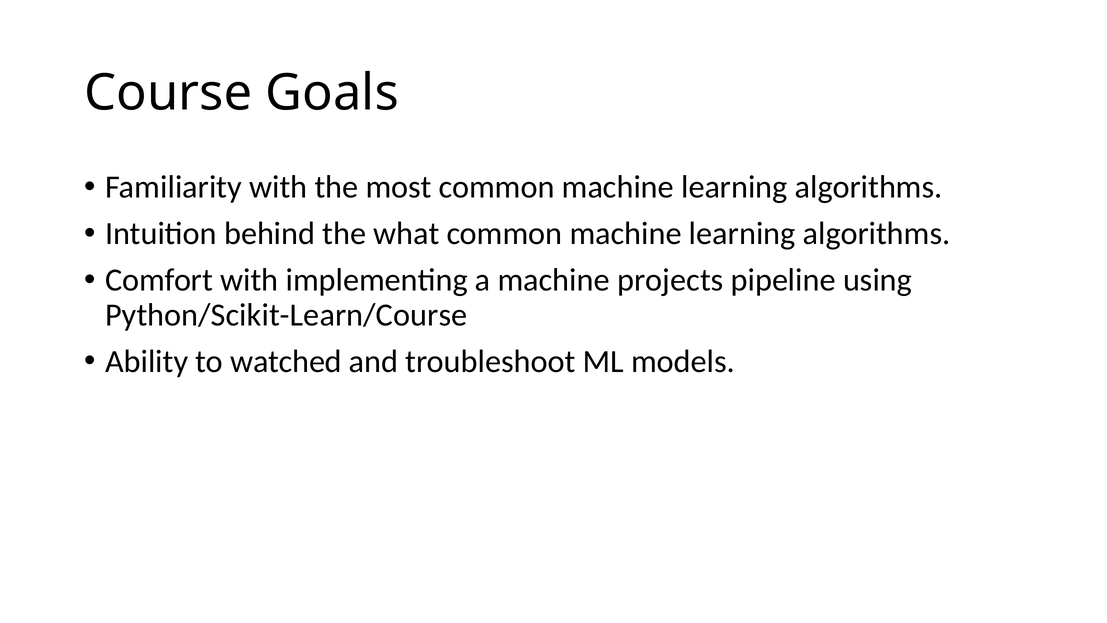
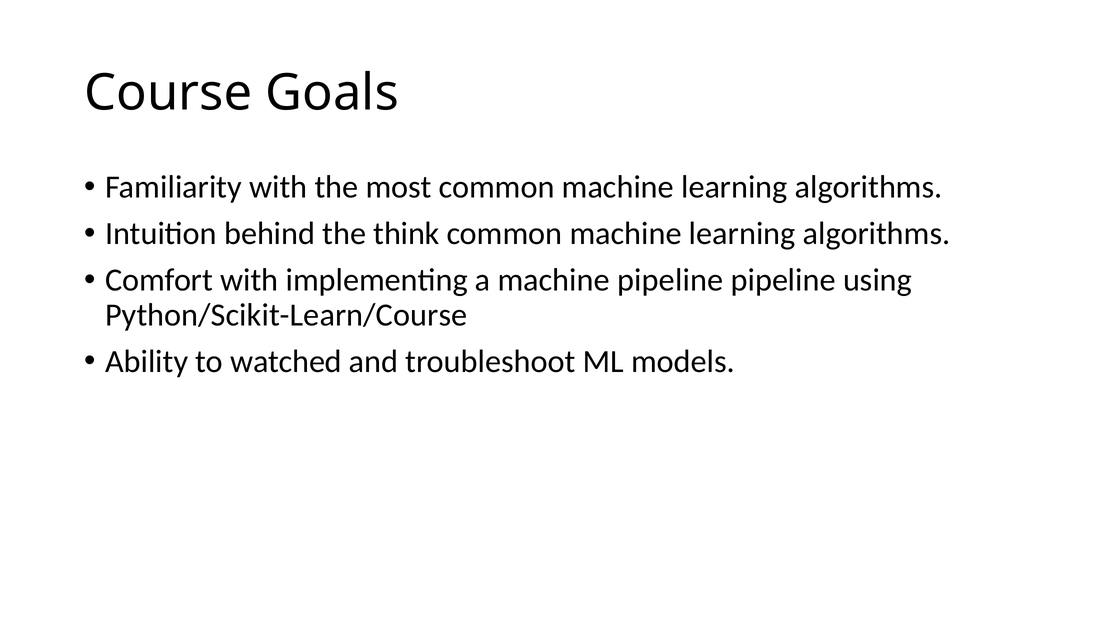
what: what -> think
machine projects: projects -> pipeline
